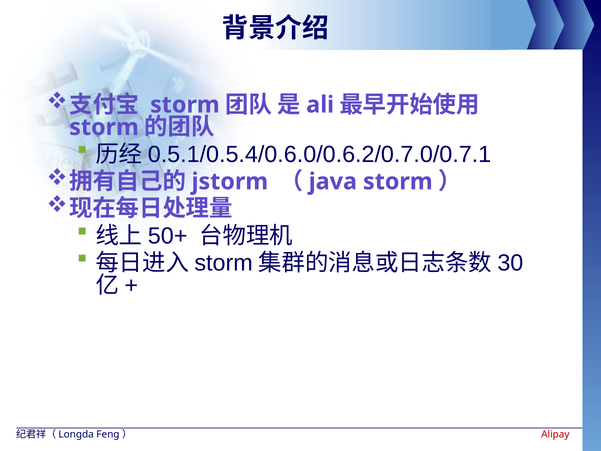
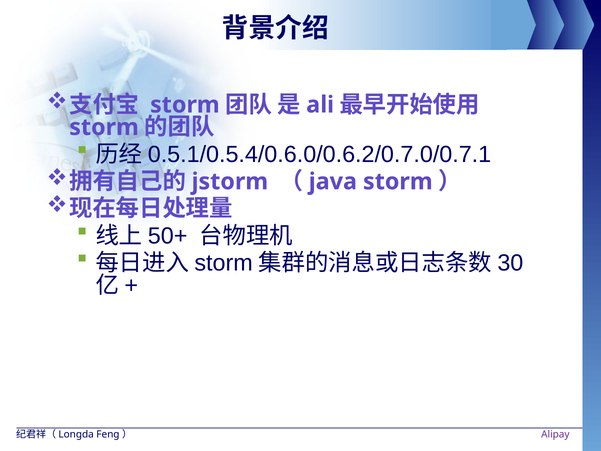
Alipay colour: red -> purple
